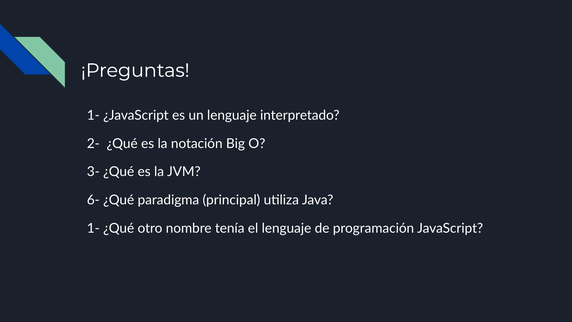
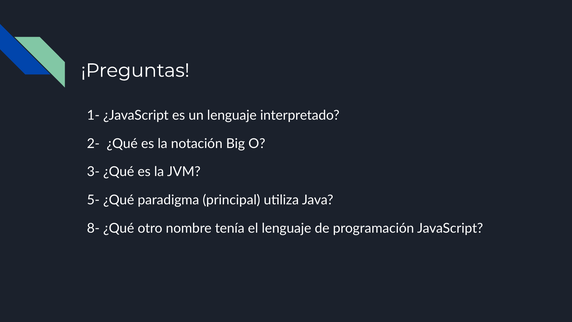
6-: 6- -> 5-
1- at (93, 228): 1- -> 8-
